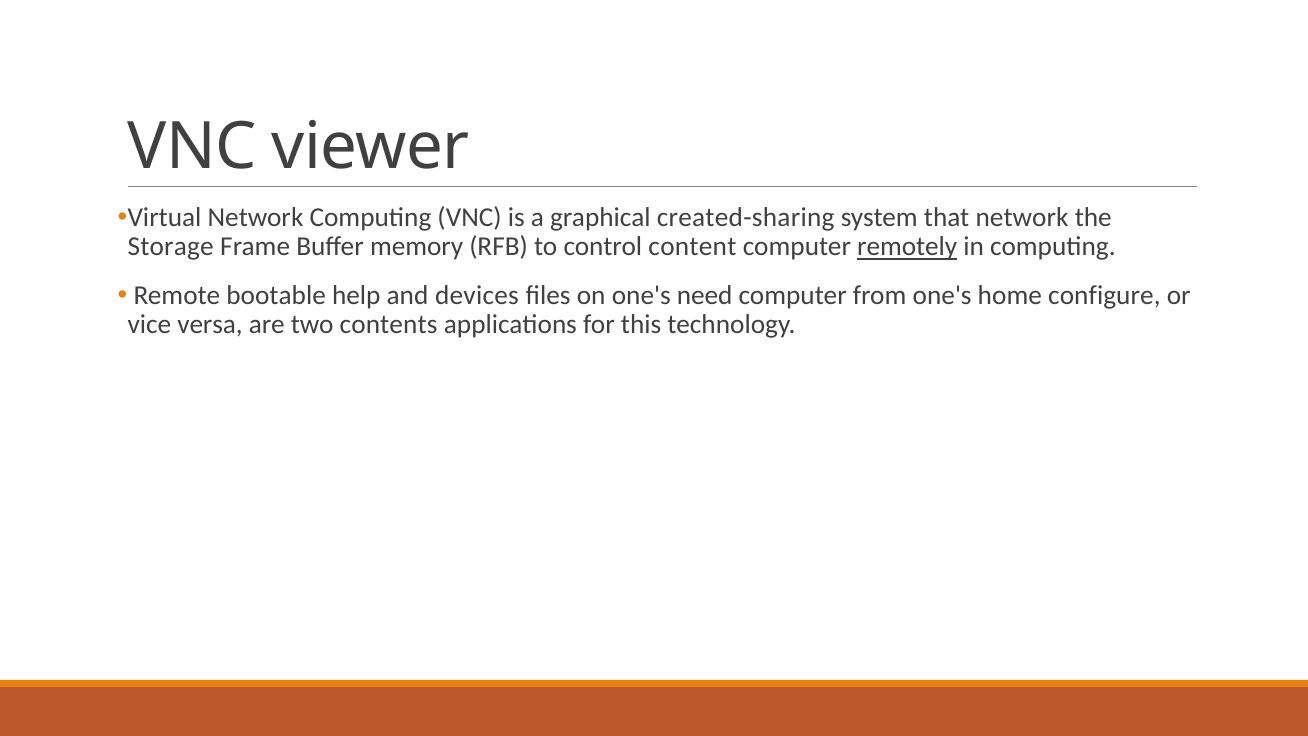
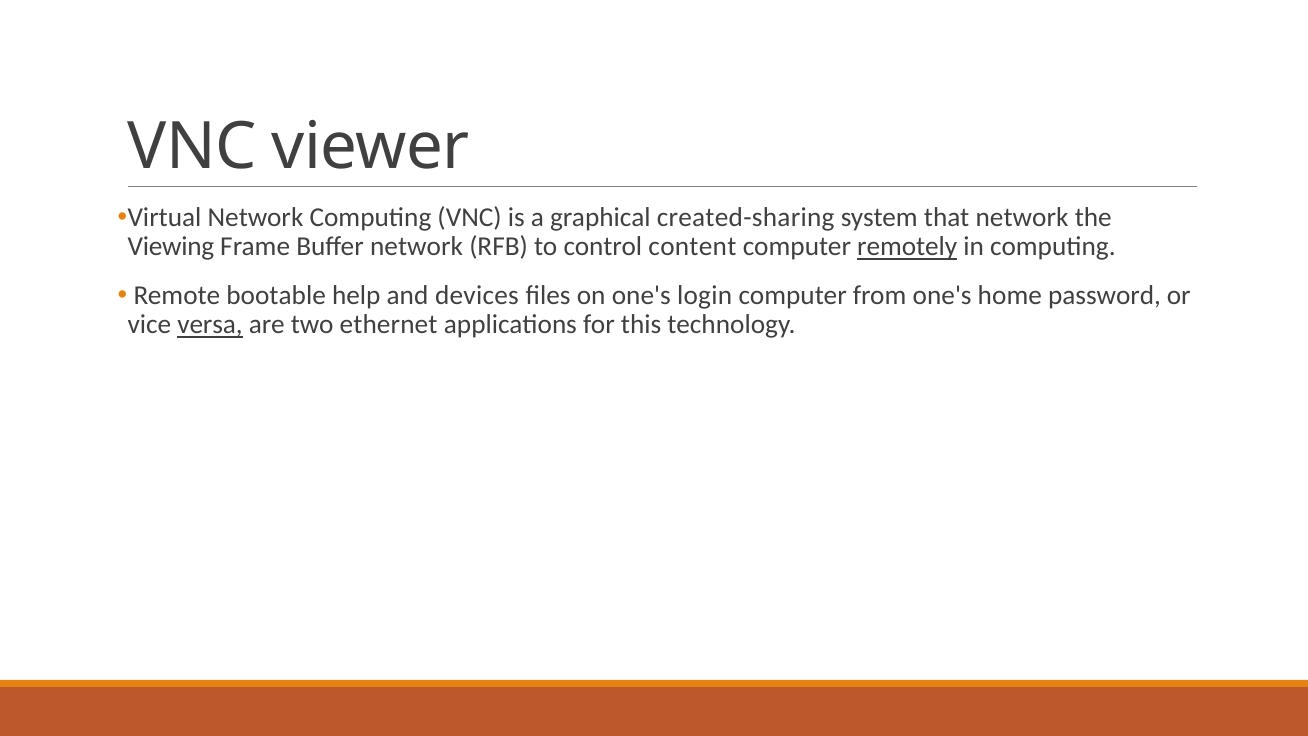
Storage: Storage -> Viewing
Buffer memory: memory -> network
need: need -> login
configure: configure -> password
versa underline: none -> present
contents: contents -> ethernet
